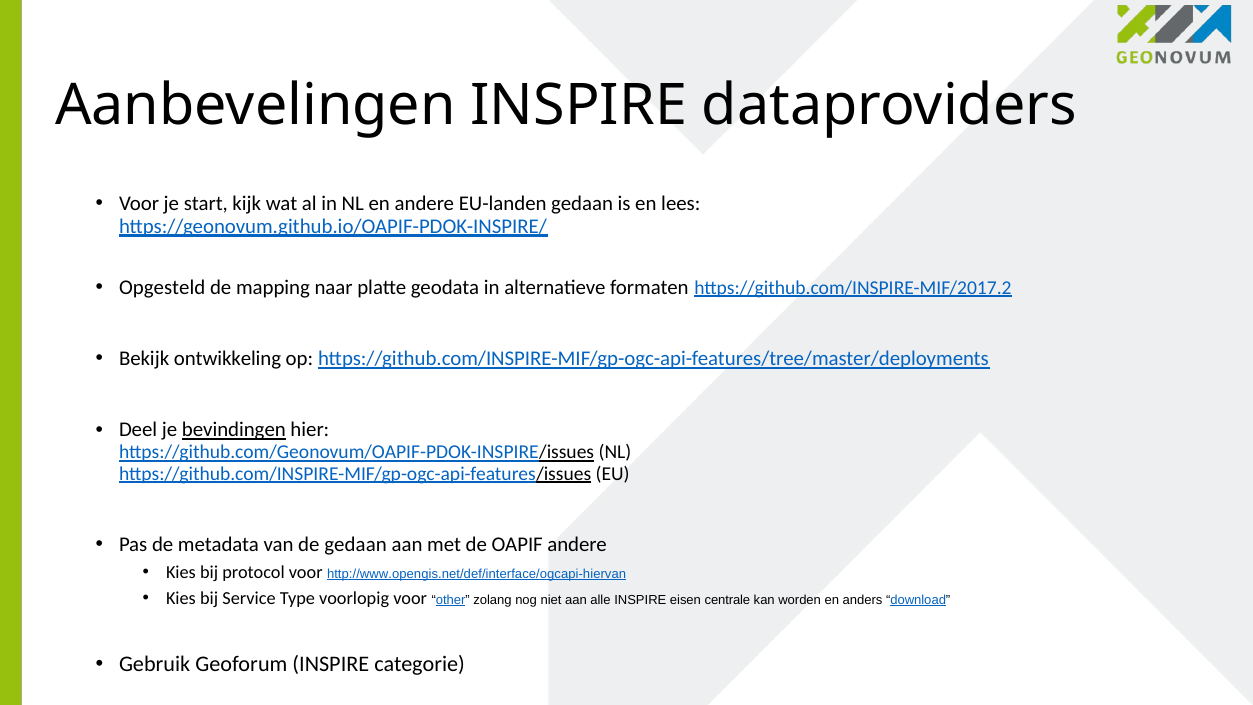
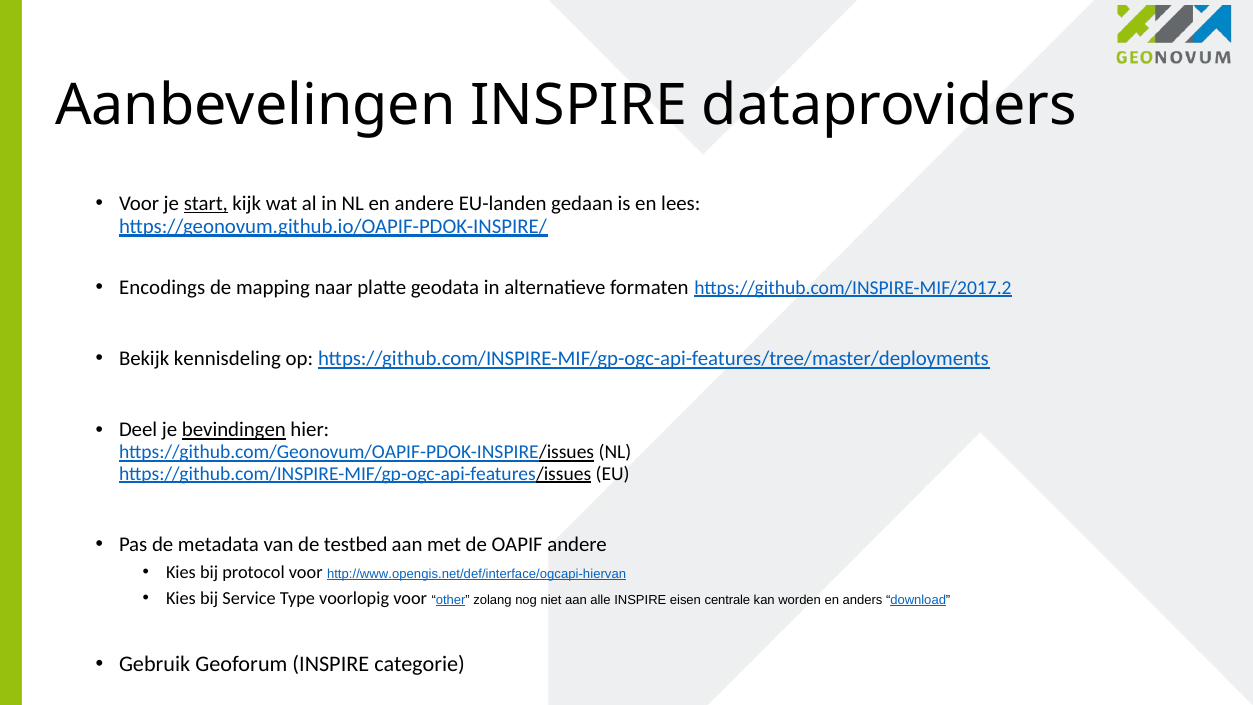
start underline: none -> present
Opgesteld: Opgesteld -> Encodings
ontwikkeling: ontwikkeling -> kennisdeling
de gedaan: gedaan -> testbed
